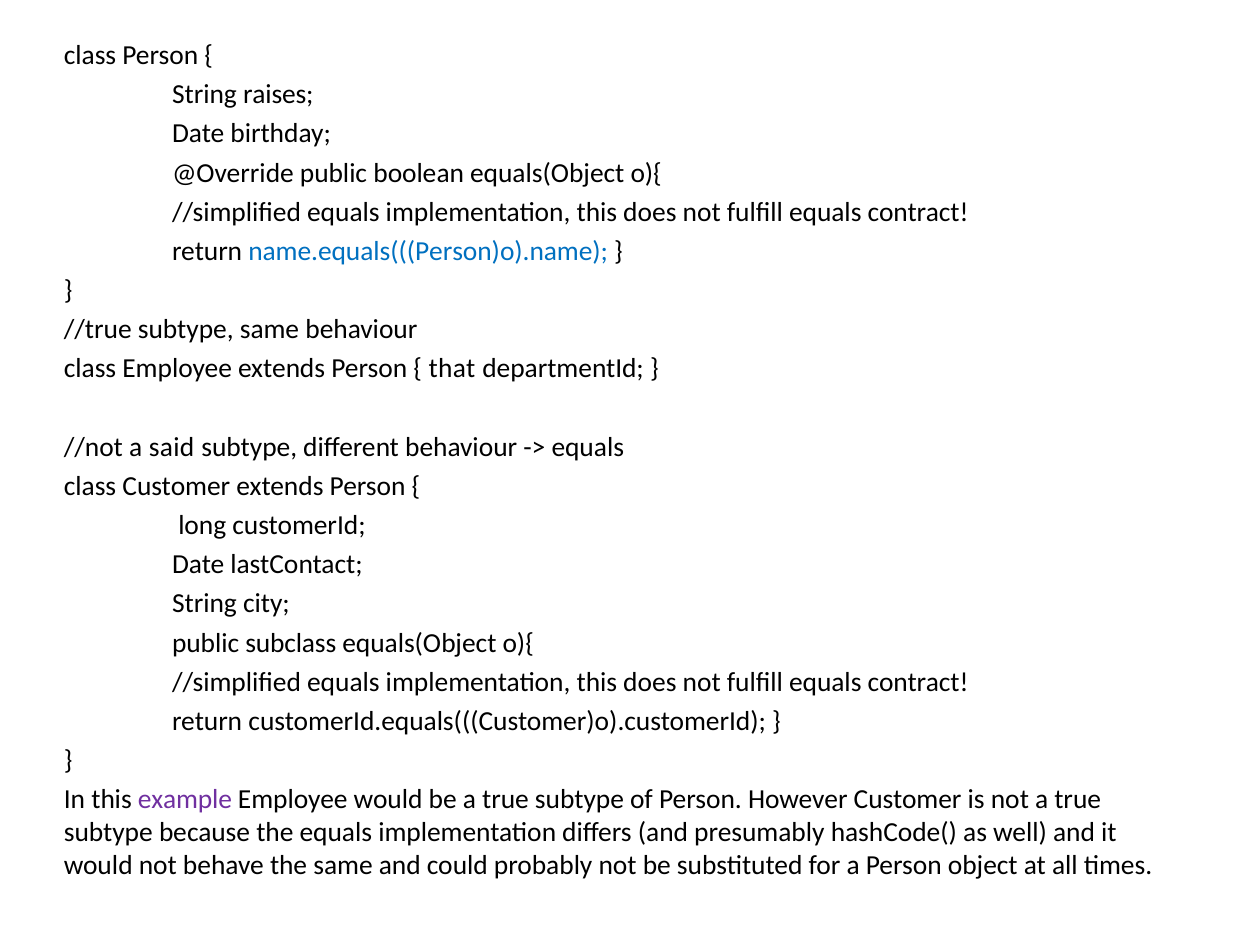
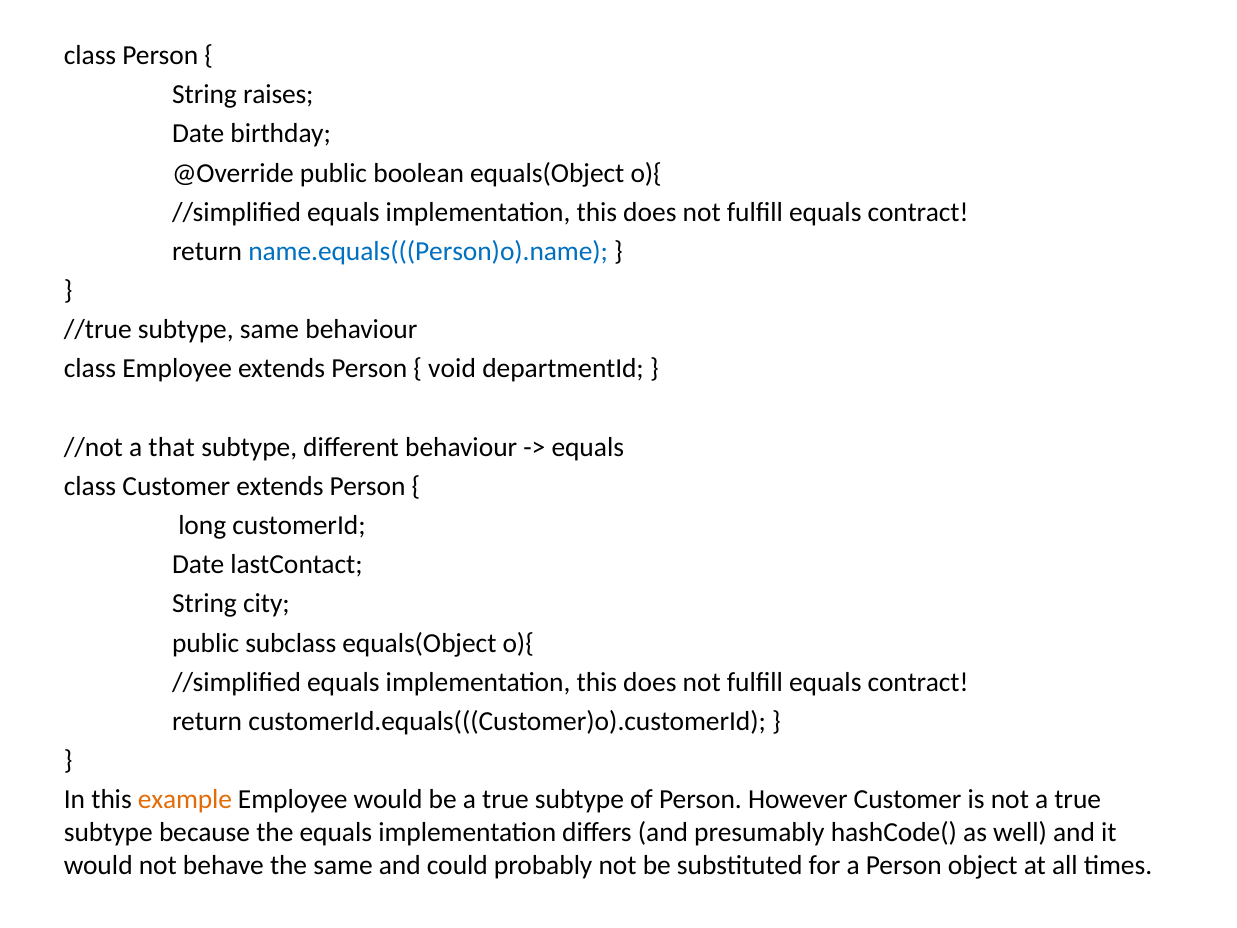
that: that -> void
said: said -> that
example colour: purple -> orange
